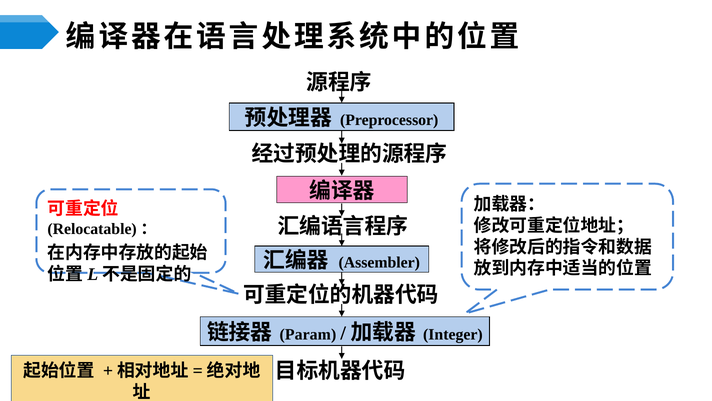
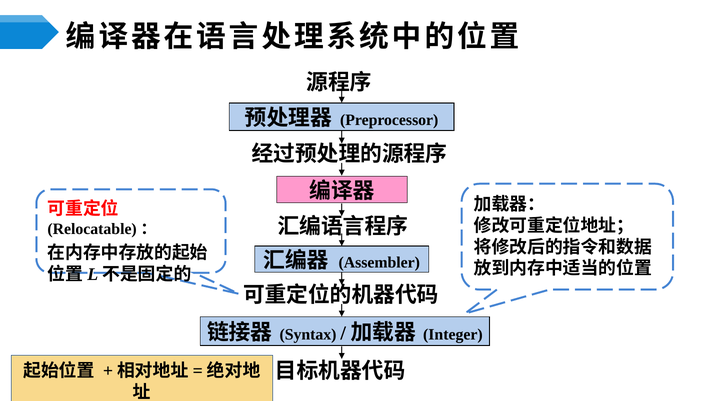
Param: Param -> Syntax
